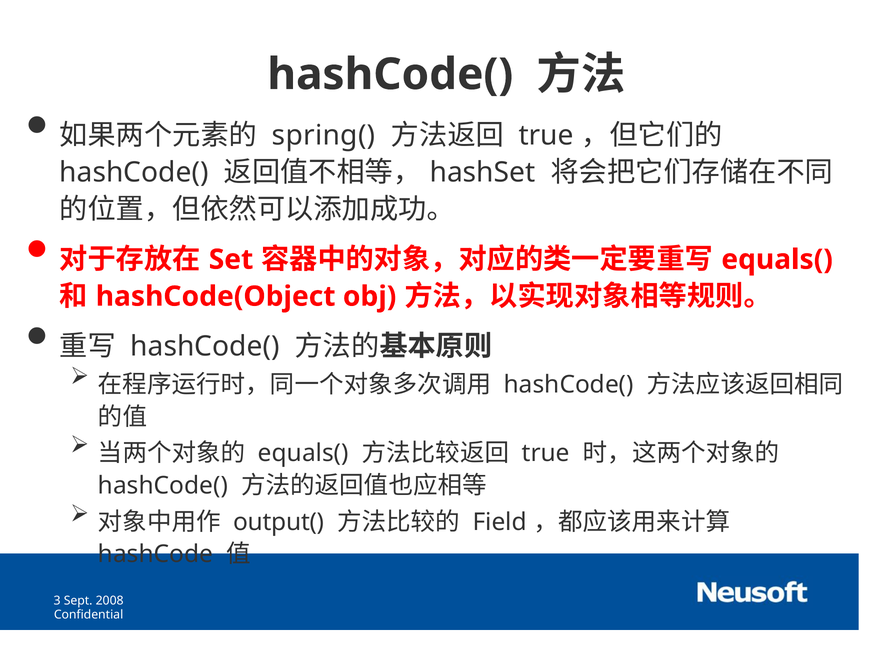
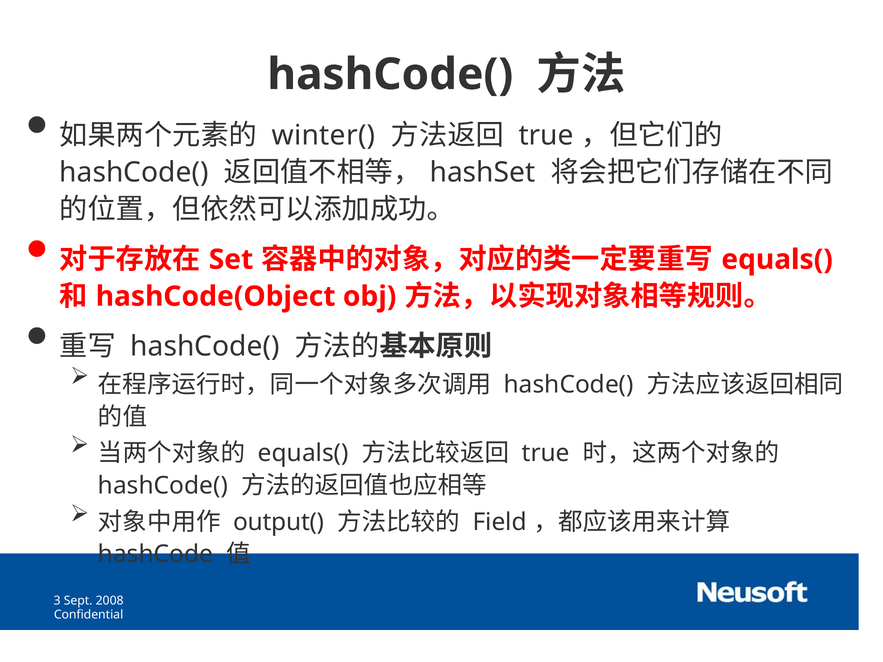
spring(: spring( -> winter(
